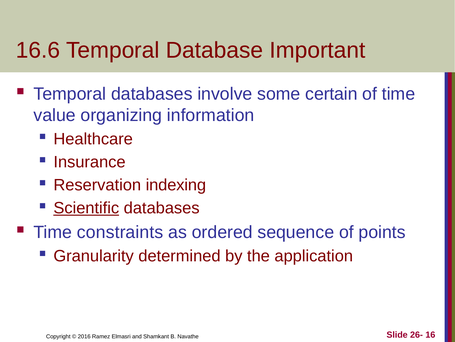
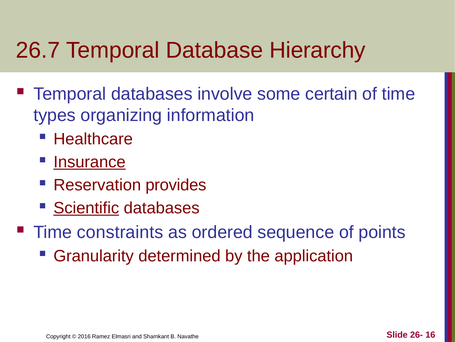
16.6: 16.6 -> 26.7
Important: Important -> Hierarchy
value: value -> types
Insurance underline: none -> present
indexing: indexing -> provides
